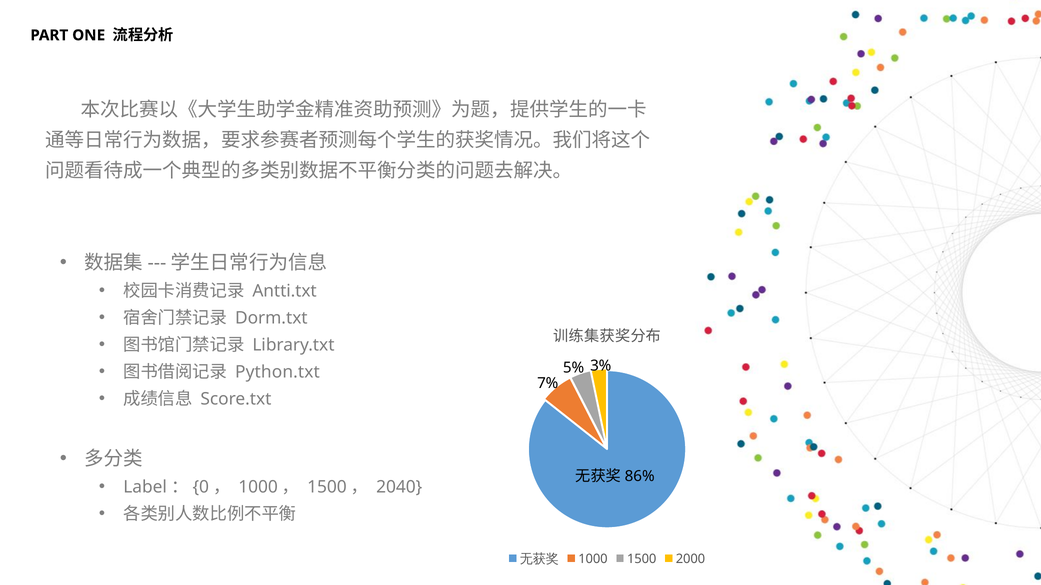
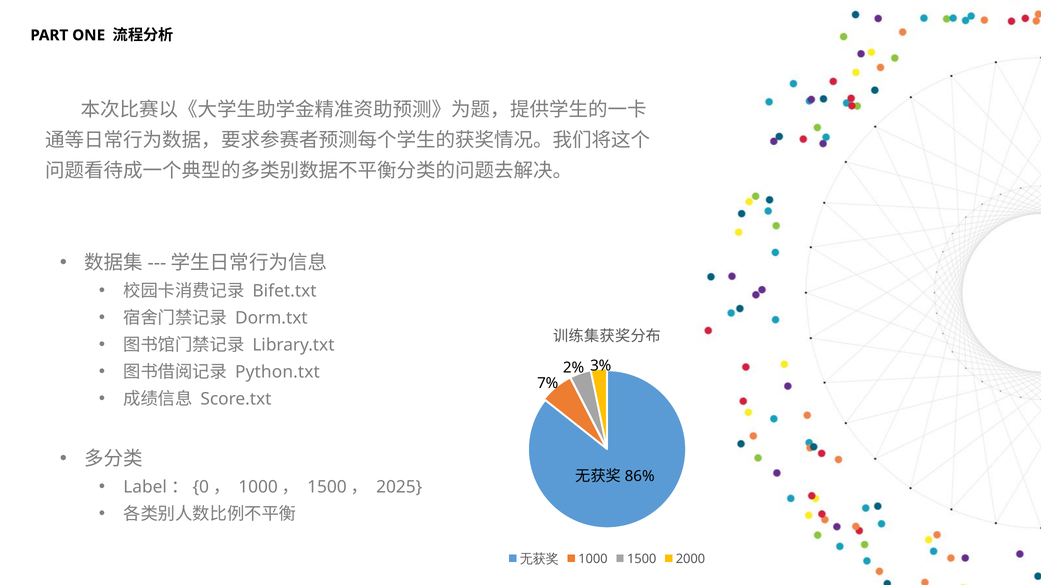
Antti.txt: Antti.txt -> Bifet.txt
5%: 5% -> 2%
2040: 2040 -> 2025
